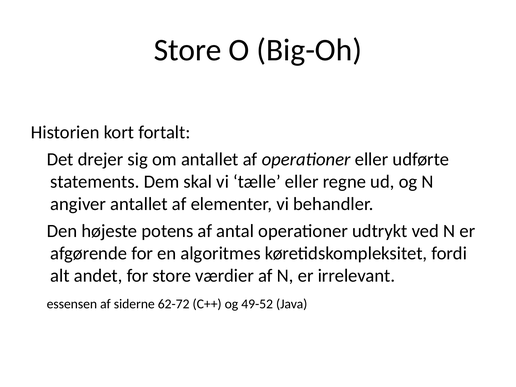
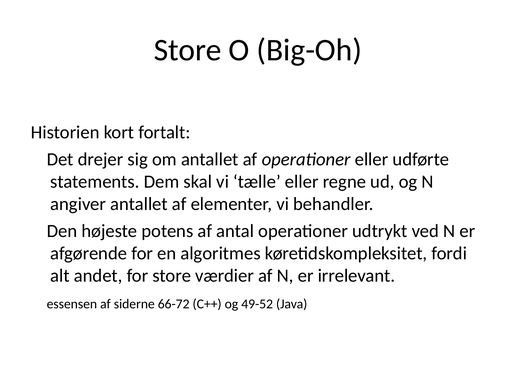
62-72: 62-72 -> 66-72
